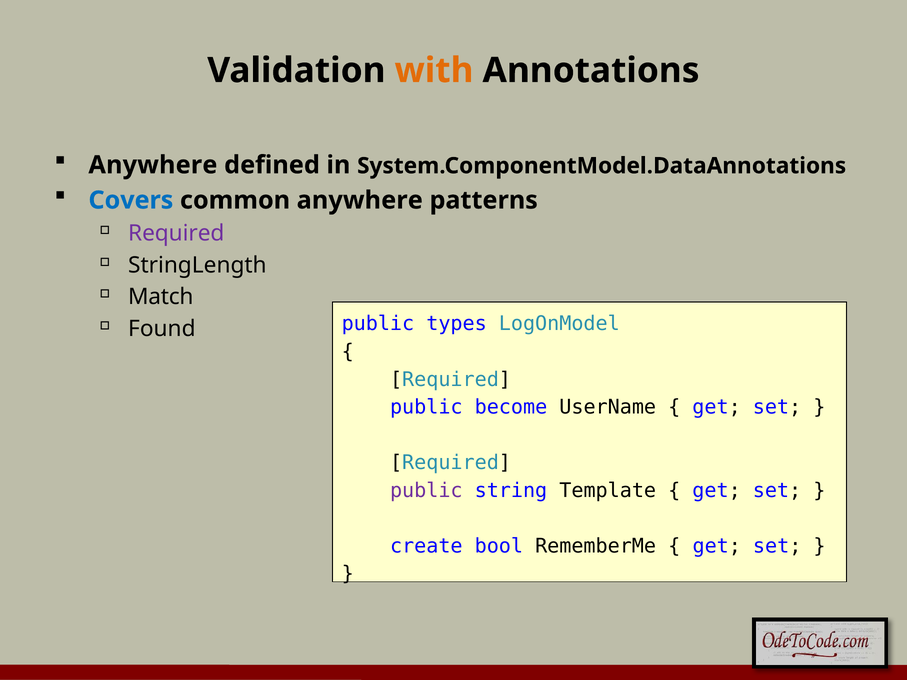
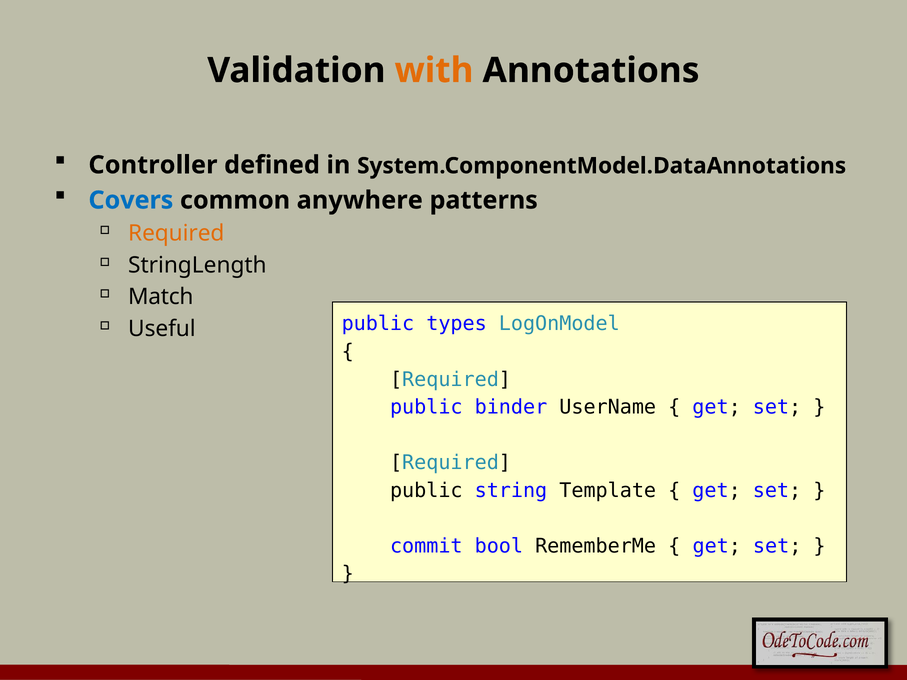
Anywhere at (153, 165): Anywhere -> Controller
Required at (176, 233) colour: purple -> orange
Found: Found -> Useful
become: become -> binder
public at (426, 491) colour: purple -> black
create: create -> commit
